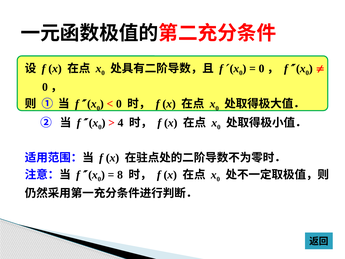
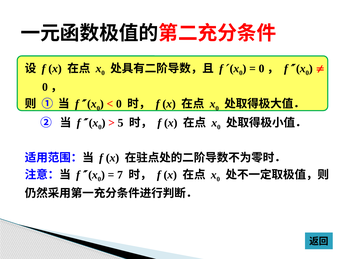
4: 4 -> 5
8: 8 -> 7
